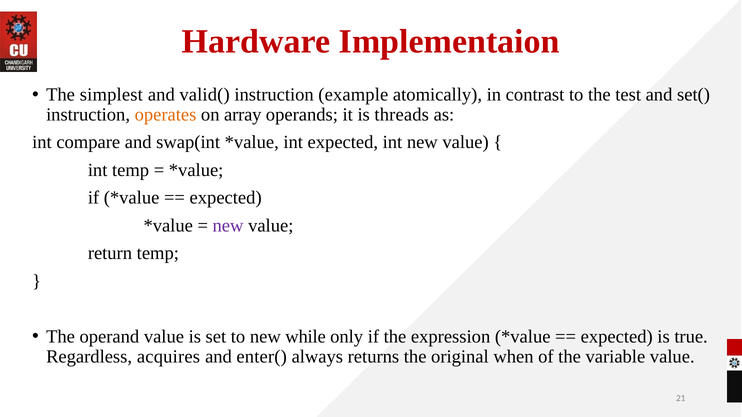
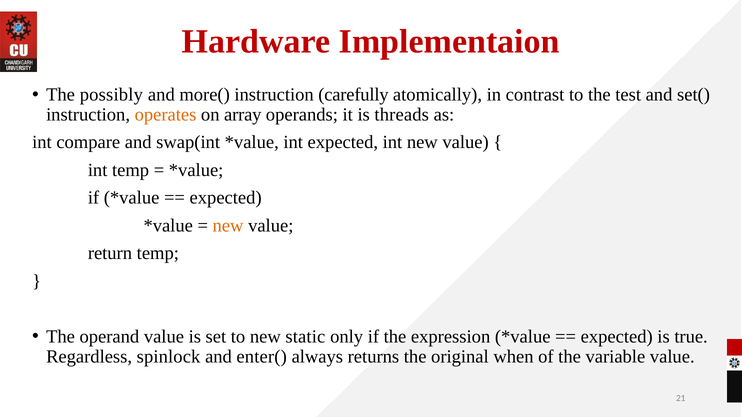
simplest: simplest -> possibly
valid(: valid( -> more(
example: example -> carefully
new at (228, 226) colour: purple -> orange
while: while -> static
acquires: acquires -> spinlock
